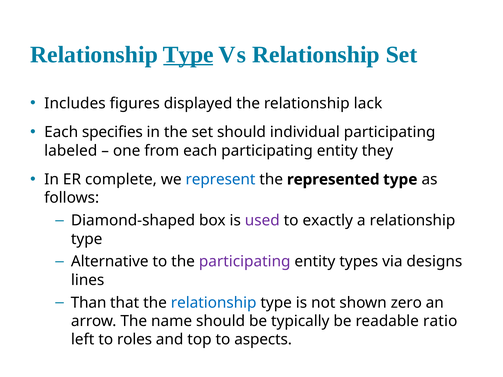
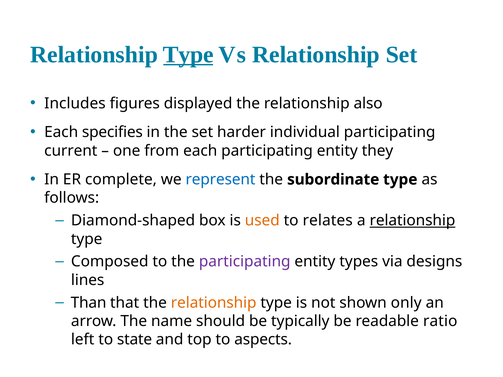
lack: lack -> also
set should: should -> harder
labeled: labeled -> current
represented: represented -> subordinate
used colour: purple -> orange
exactly: exactly -> relates
relationship at (412, 221) underline: none -> present
Alternative: Alternative -> Composed
relationship at (214, 303) colour: blue -> orange
zero: zero -> only
roles: roles -> state
